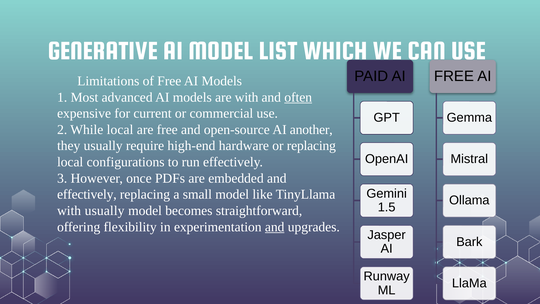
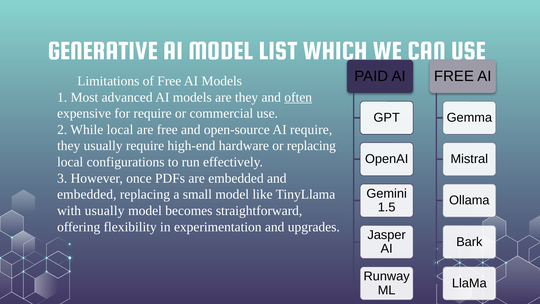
are with: with -> they
for current: current -> require
AI another: another -> require
effectively at (87, 194): effectively -> embedded
and at (275, 227) underline: present -> none
